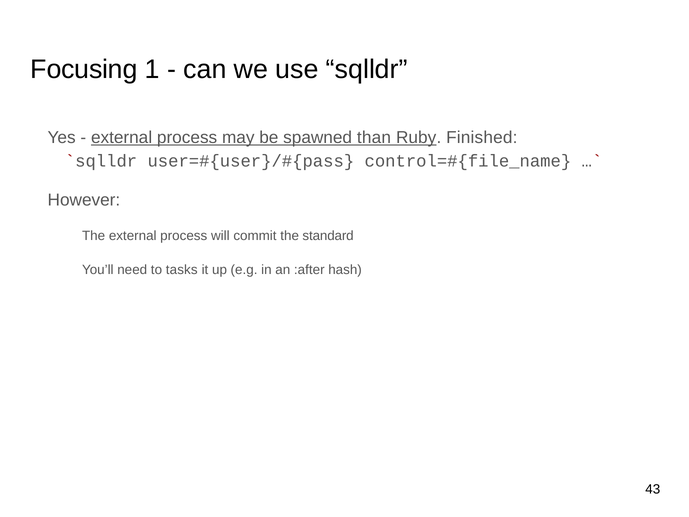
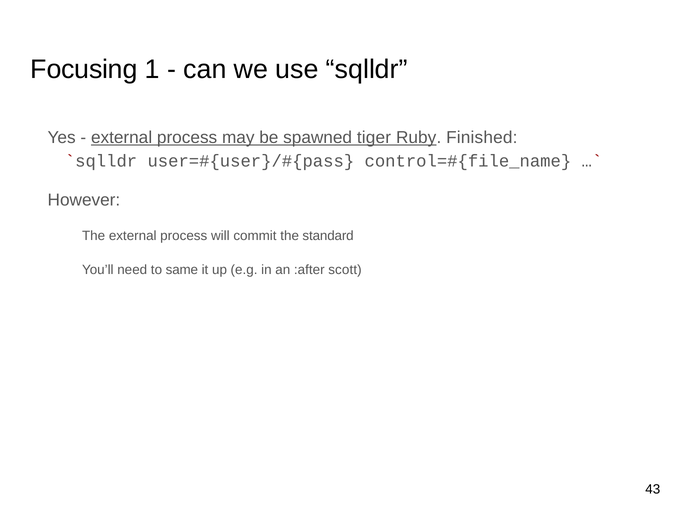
than: than -> tiger
tasks: tasks -> same
hash: hash -> scott
